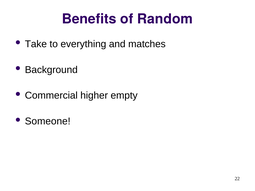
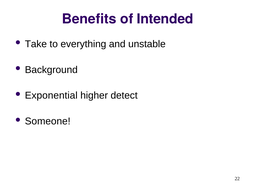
Random: Random -> Intended
matches: matches -> unstable
Commercial: Commercial -> Exponential
empty: empty -> detect
